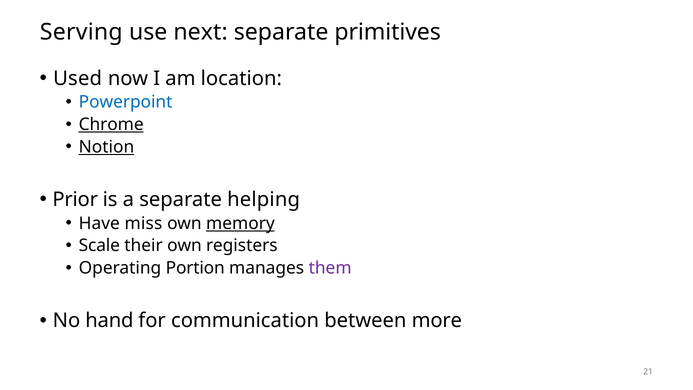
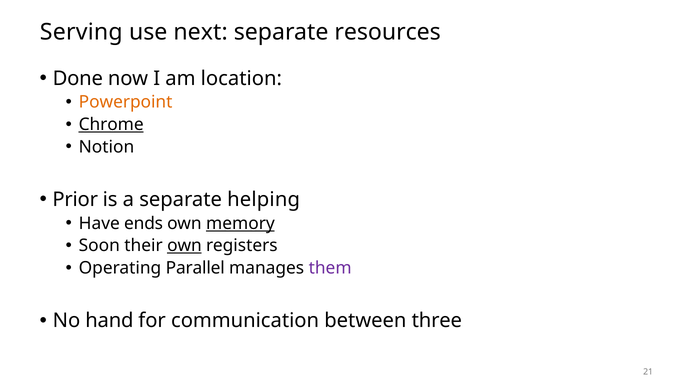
primitives: primitives -> resources
Used: Used -> Done
Powerpoint colour: blue -> orange
Notion underline: present -> none
miss: miss -> ends
Scale: Scale -> Soon
own at (184, 246) underline: none -> present
Portion: Portion -> Parallel
more: more -> three
